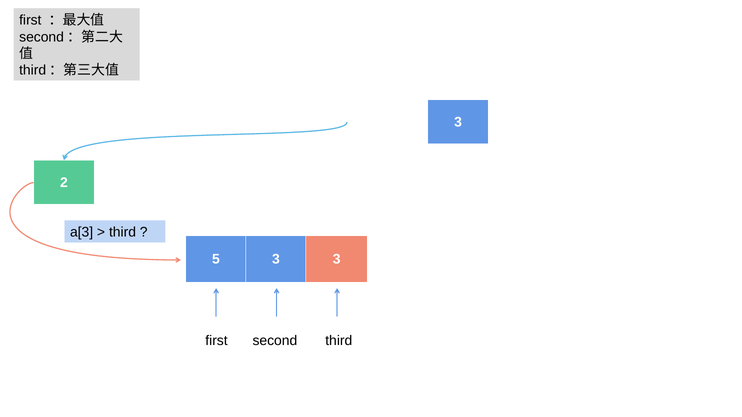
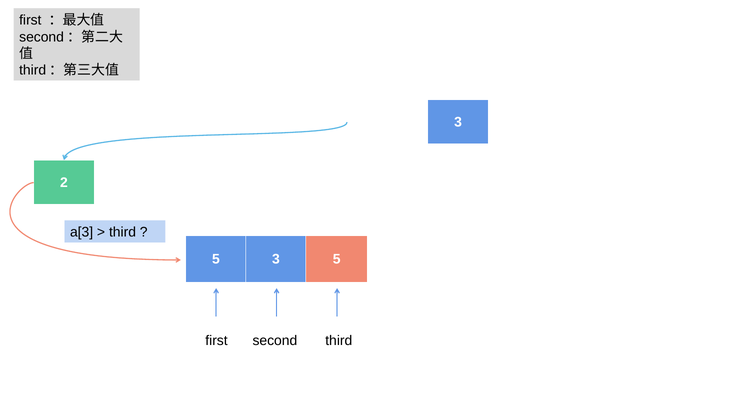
5 3 3: 3 -> 5
